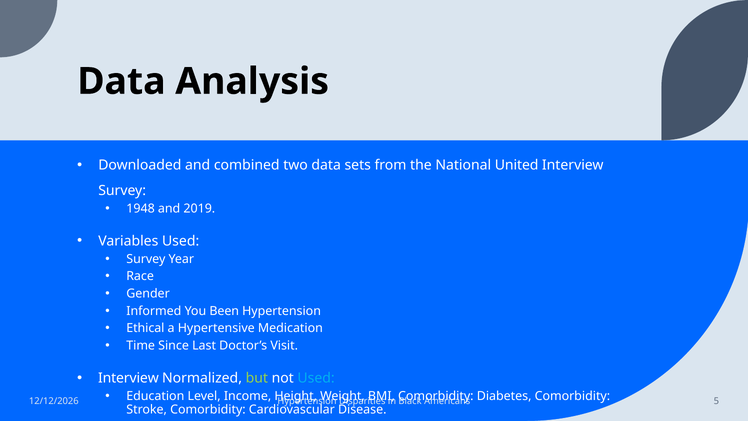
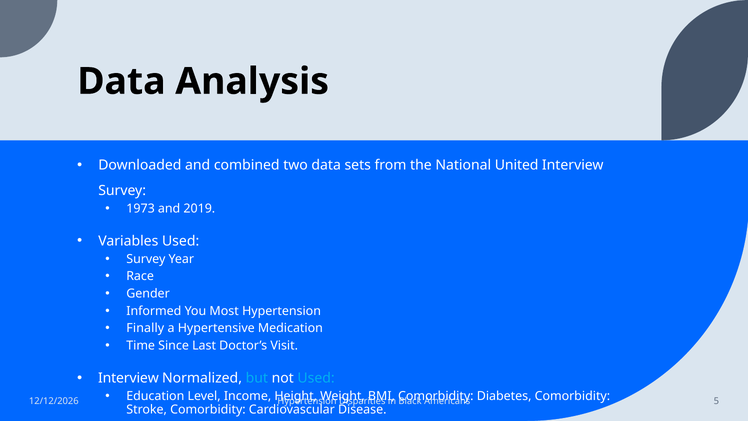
1948: 1948 -> 1973
Been: Been -> Most
Ethical: Ethical -> Finally
but colour: light green -> light blue
